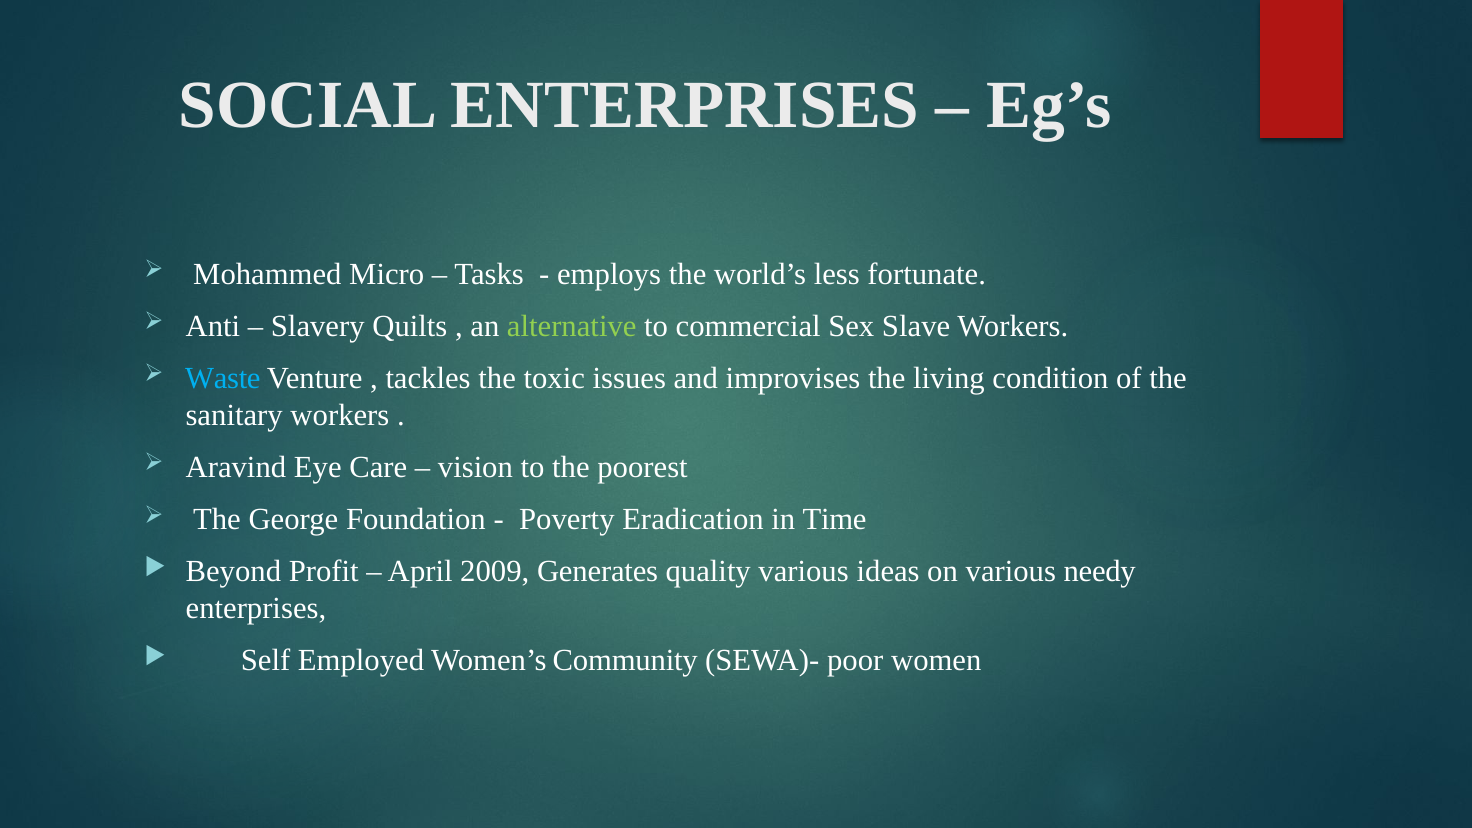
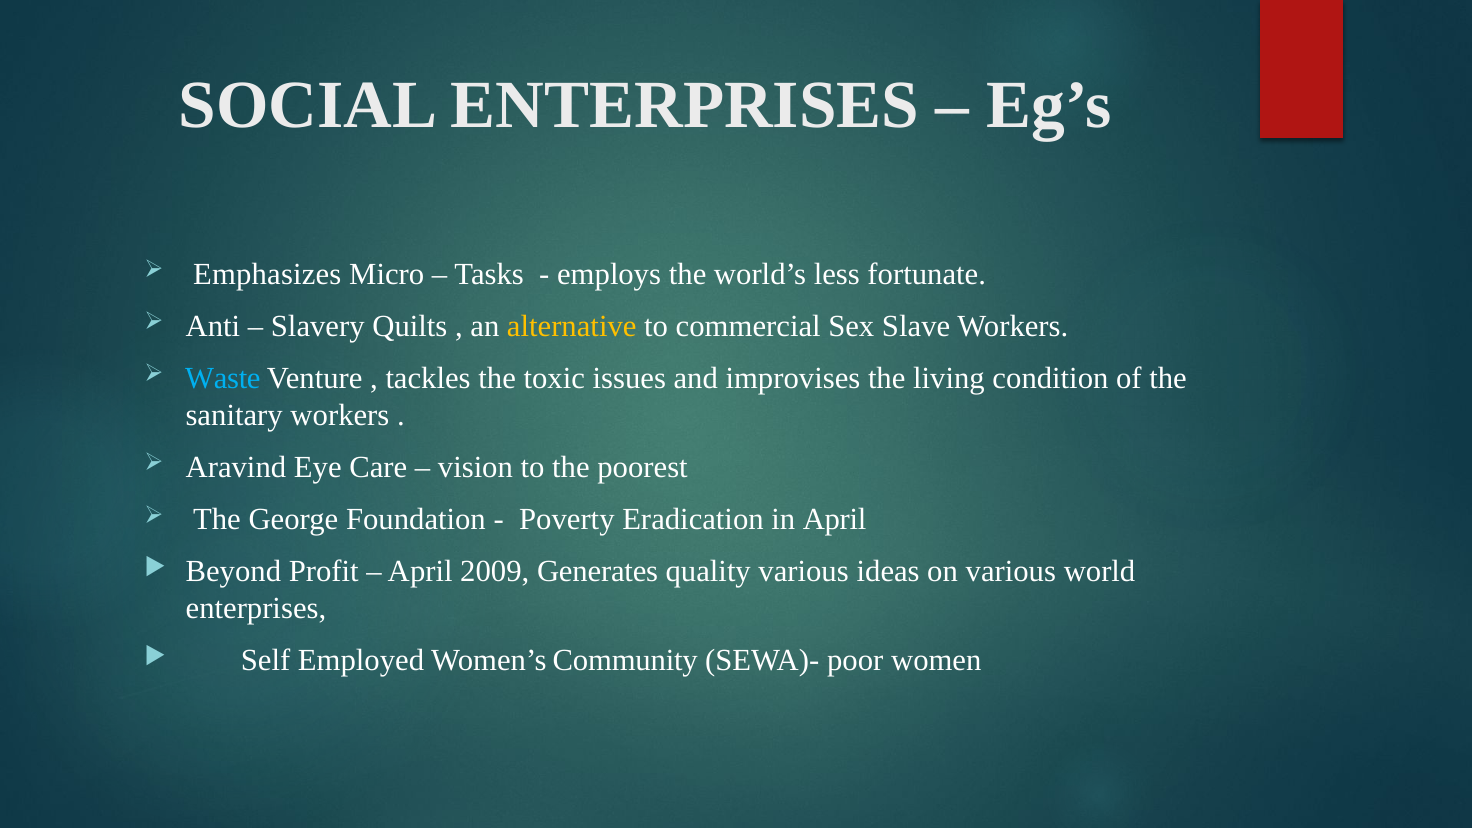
Mohammed: Mohammed -> Emphasizes
alternative colour: light green -> yellow
in Time: Time -> April
needy: needy -> world
